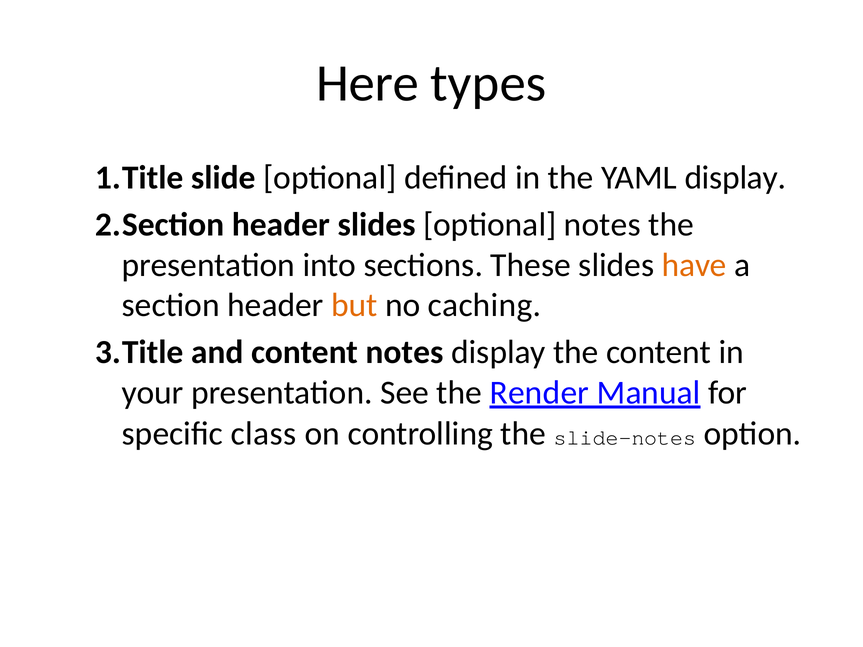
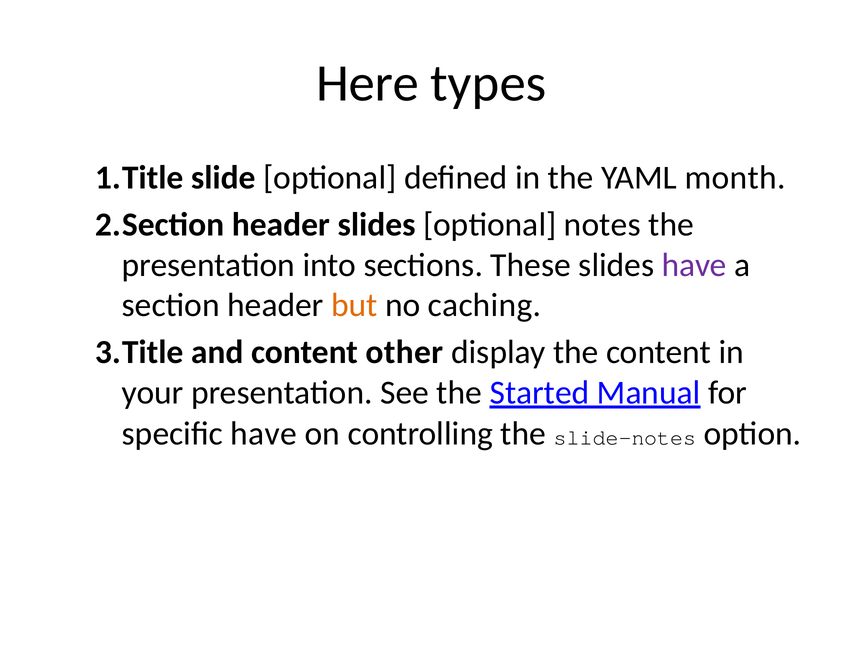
YAML display: display -> month
have at (694, 265) colour: orange -> purple
content notes: notes -> other
Render: Render -> Started
specific class: class -> have
